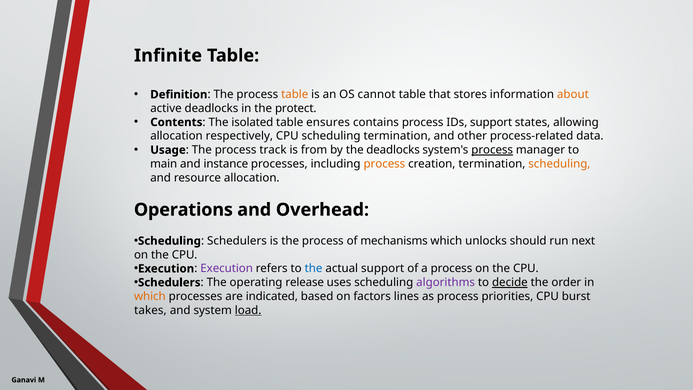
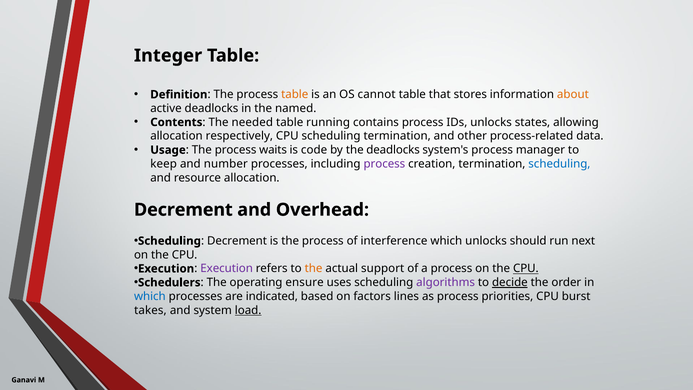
Infinite: Infinite -> Integer
protect: protect -> named
isolated: isolated -> needed
ensures: ensures -> running
IDs support: support -> unlocks
track: track -> waits
from: from -> code
process at (492, 150) underline: present -> none
main: main -> keep
instance: instance -> number
process at (384, 164) colour: orange -> purple
scheduling at (559, 164) colour: orange -> blue
Operations at (183, 210): Operations -> Decrement
Scheduling Schedulers: Schedulers -> Decrement
mechanisms: mechanisms -> interference
the at (314, 269) colour: blue -> orange
CPU at (526, 269) underline: none -> present
release: release -> ensure
which at (150, 296) colour: orange -> blue
